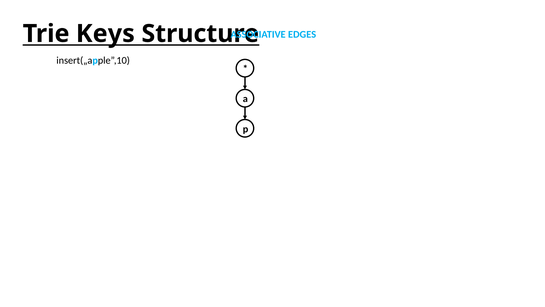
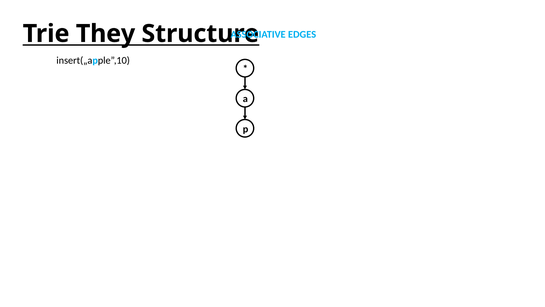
Keys: Keys -> They
